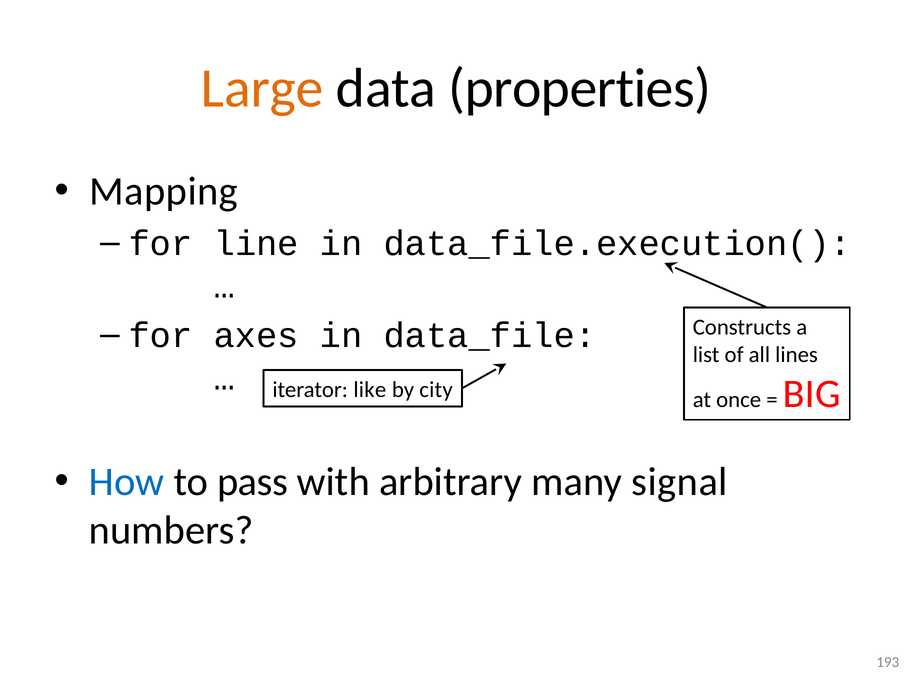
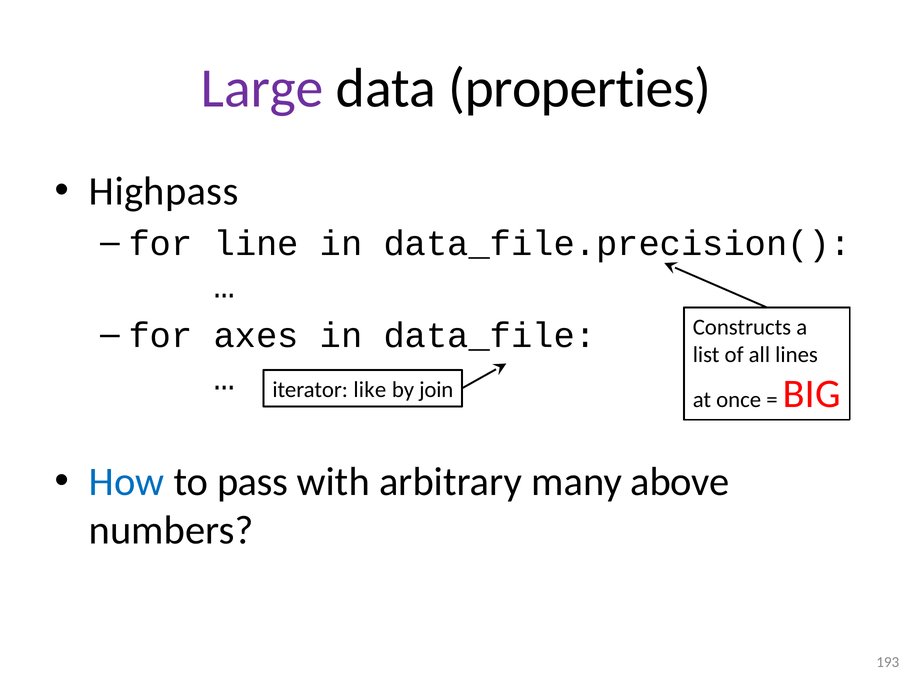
Large colour: orange -> purple
Mapping: Mapping -> Highpass
data_file.execution(: data_file.execution( -> data_file.precision(
city: city -> join
signal: signal -> above
